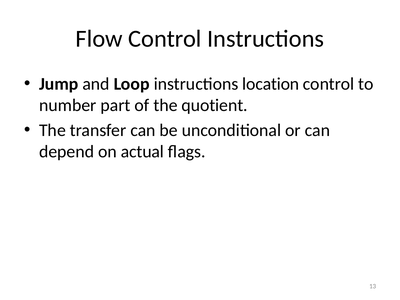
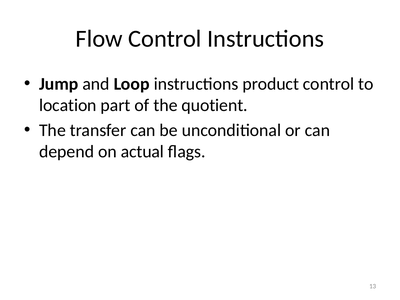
location: location -> product
number: number -> location
